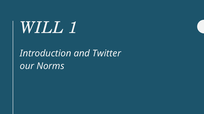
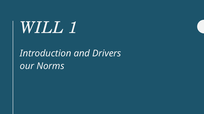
Twitter: Twitter -> Drivers
